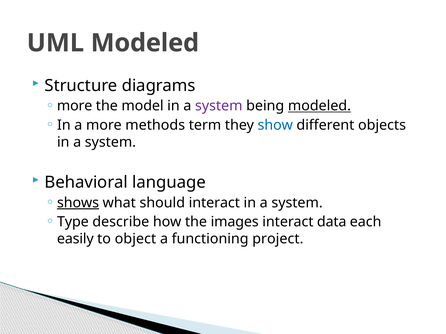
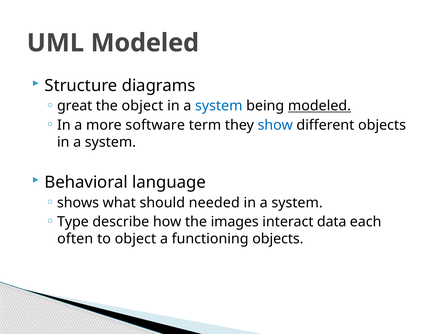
more at (75, 106): more -> great
the model: model -> object
system at (219, 106) colour: purple -> blue
methods: methods -> software
shows underline: present -> none
should interact: interact -> needed
easily: easily -> often
functioning project: project -> objects
